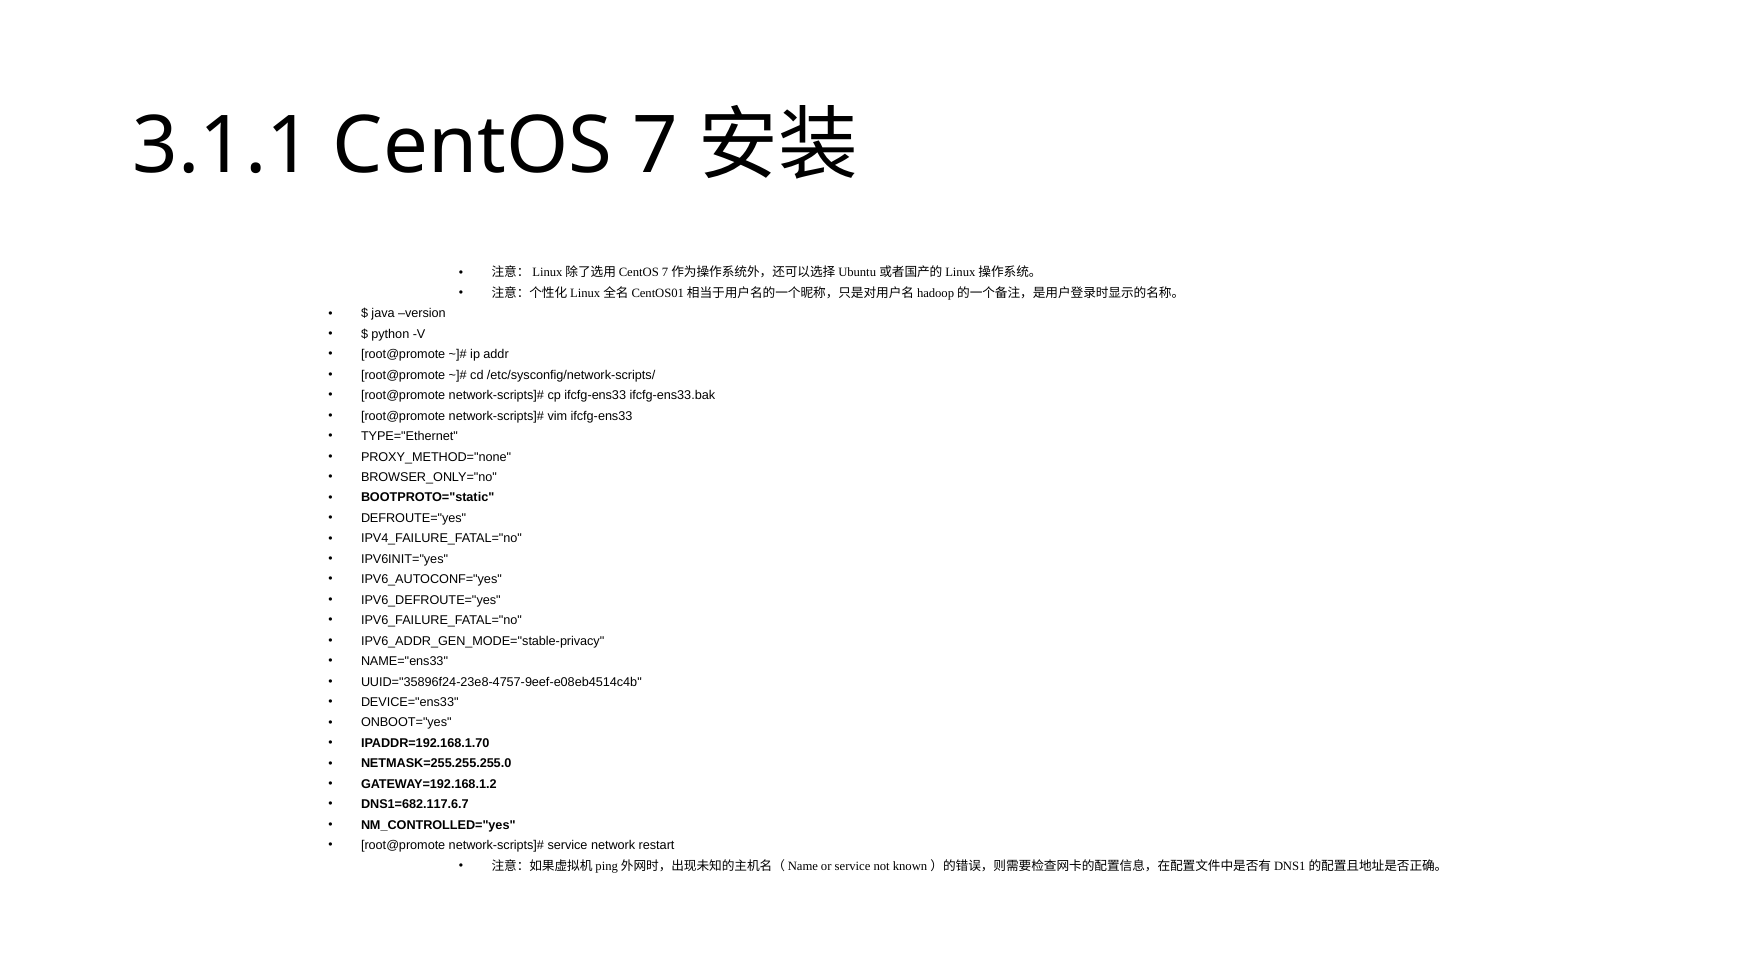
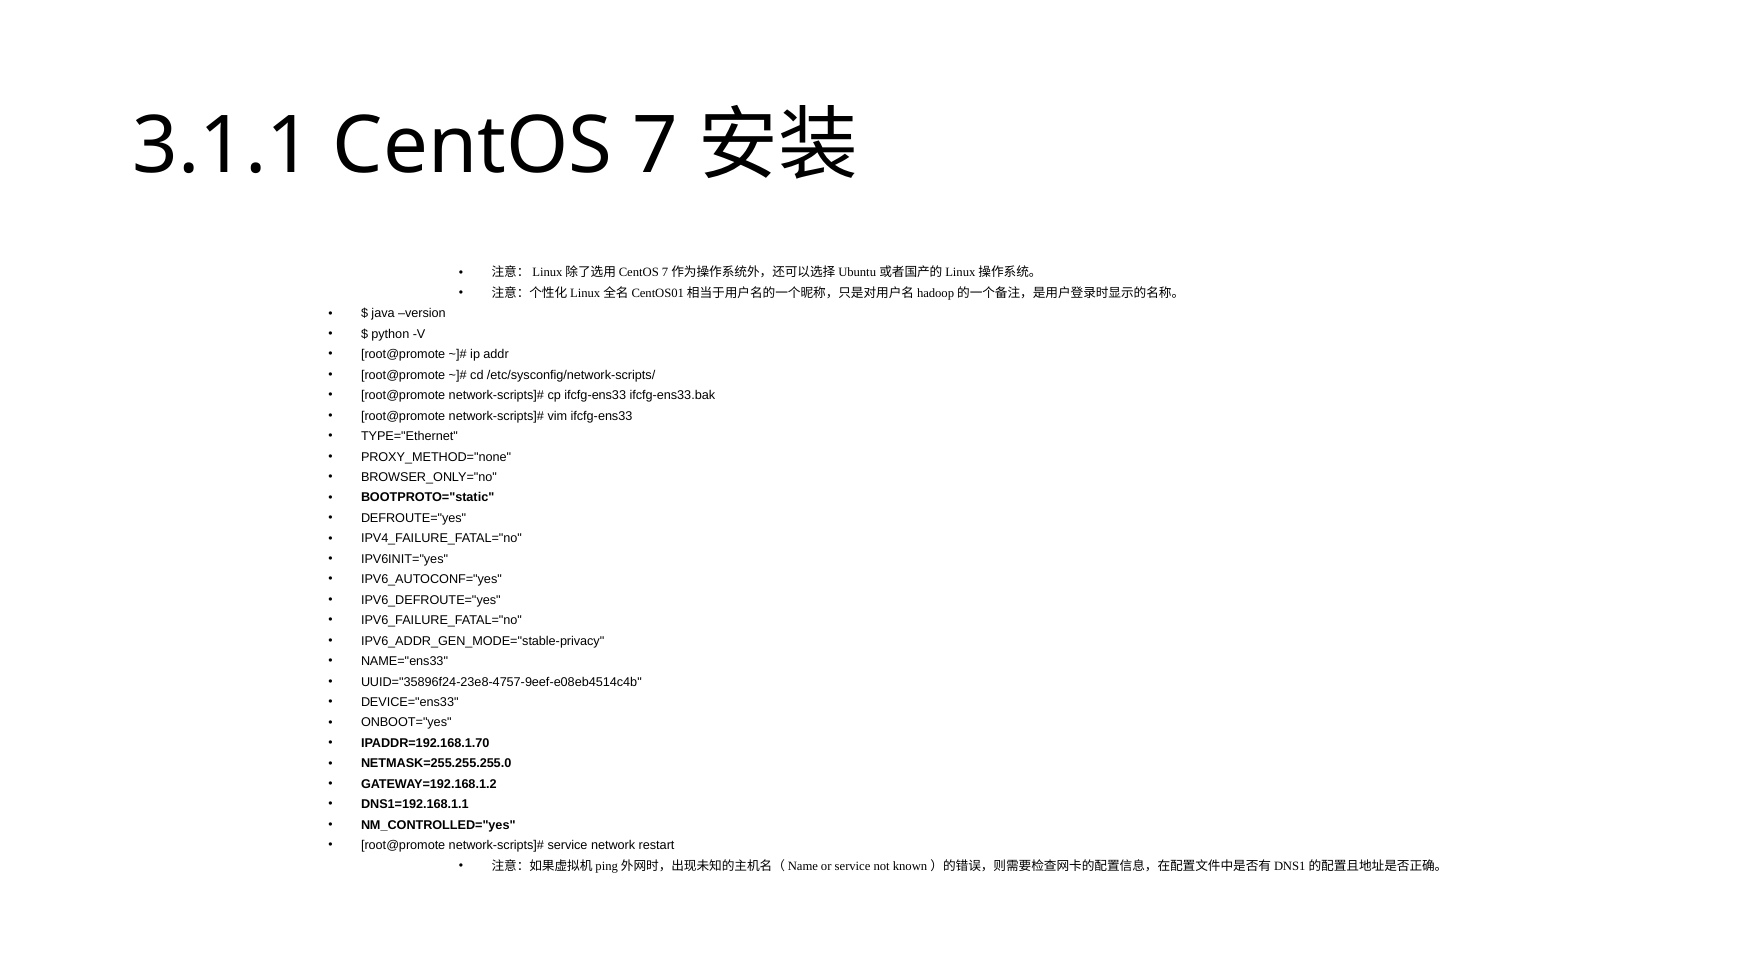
DNS1=682.117.6.7: DNS1=682.117.6.7 -> DNS1=192.168.1.1
